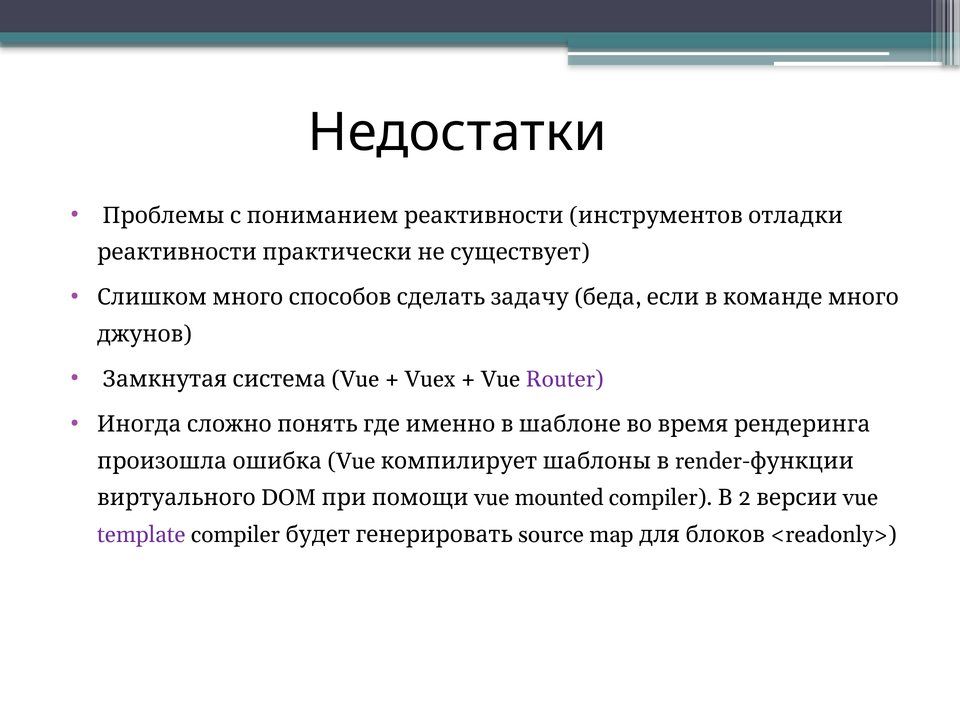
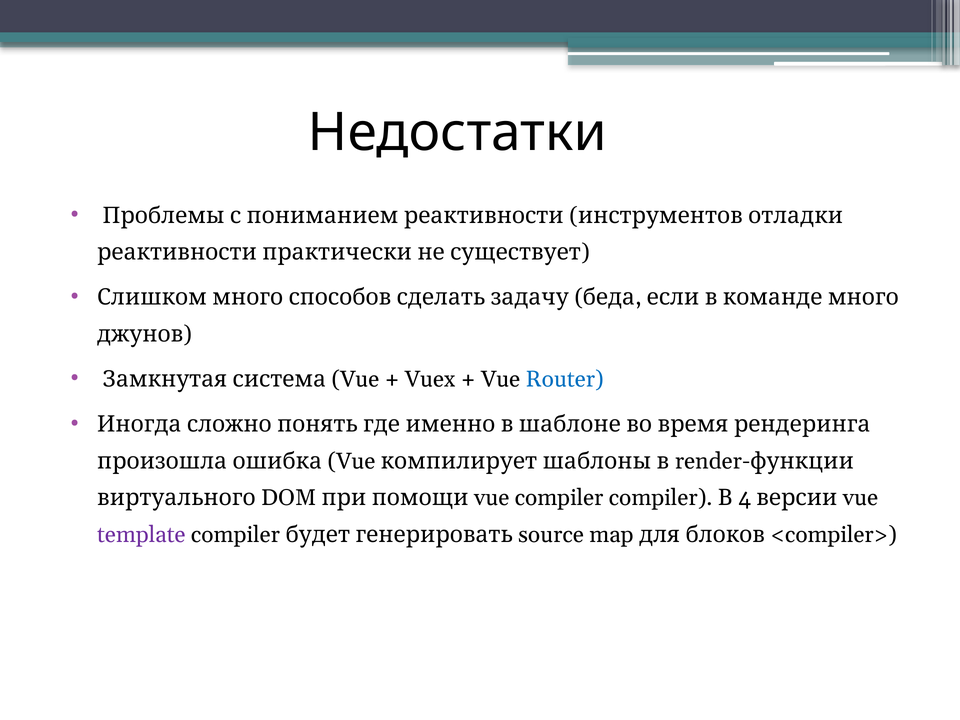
Router colour: purple -> blue
mounted at (559, 498): mounted -> compiler
2: 2 -> 4
<readonly>: <readonly> -> <compiler>
